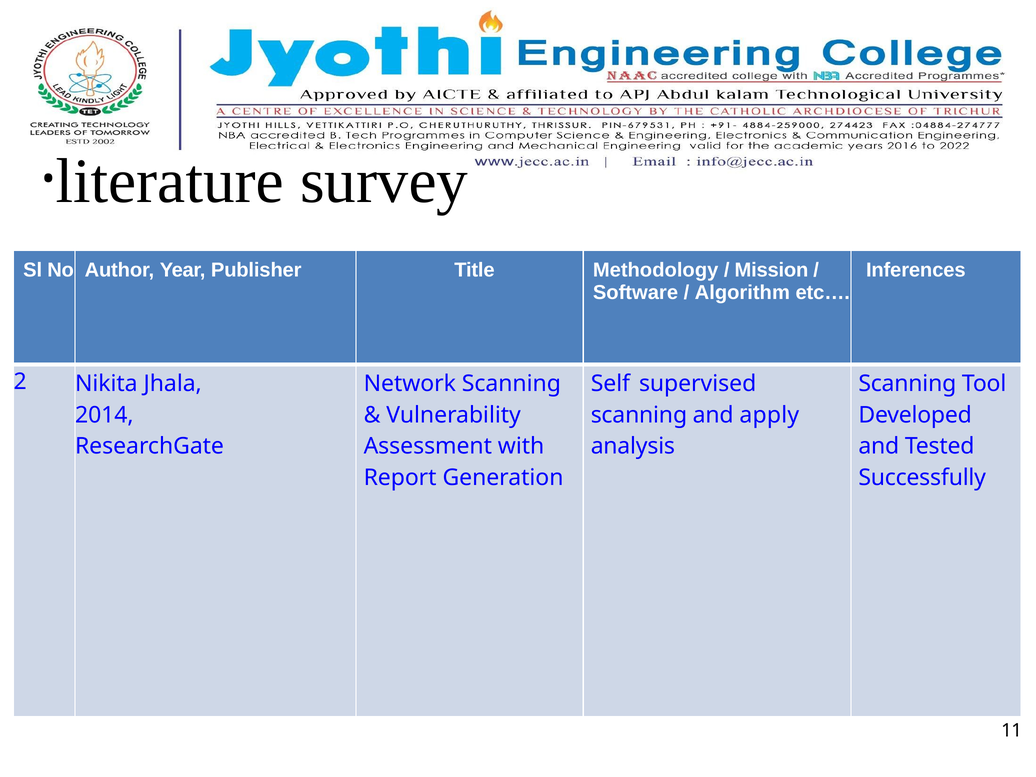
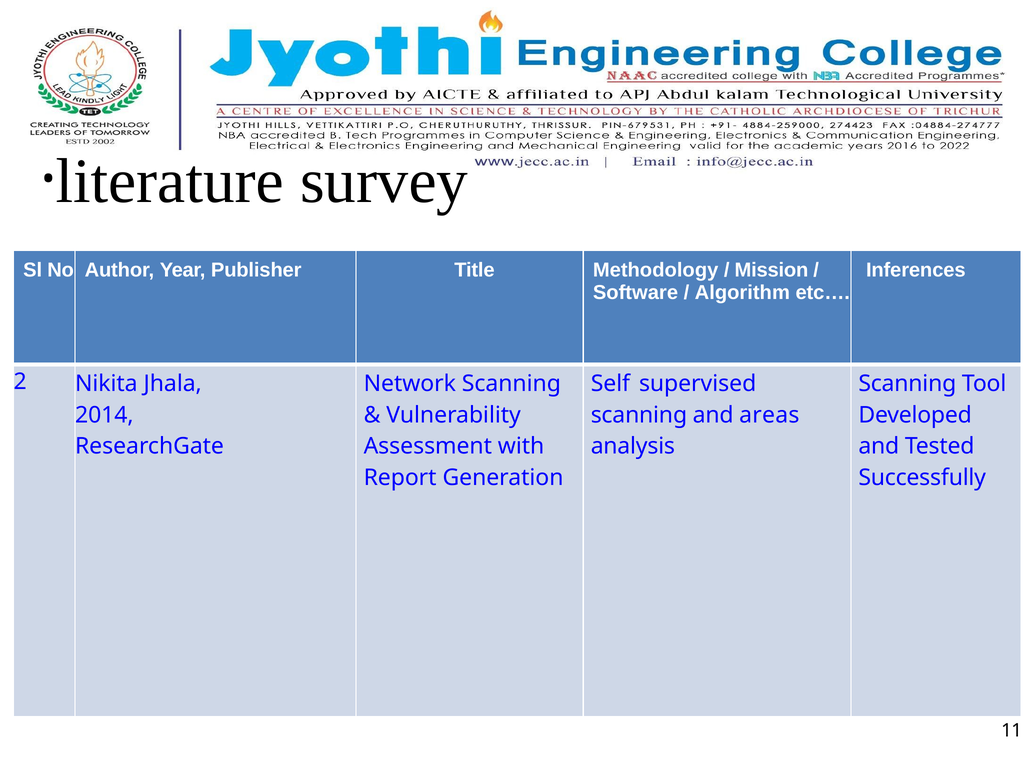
apply: apply -> areas
